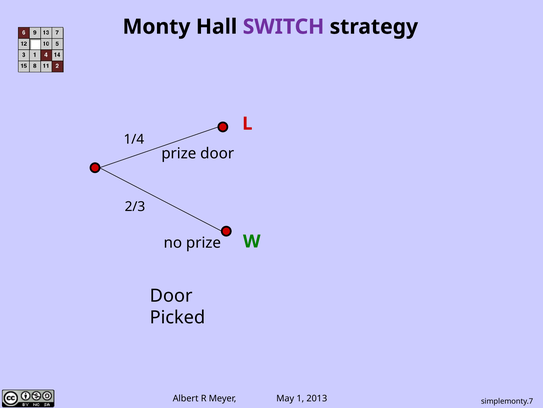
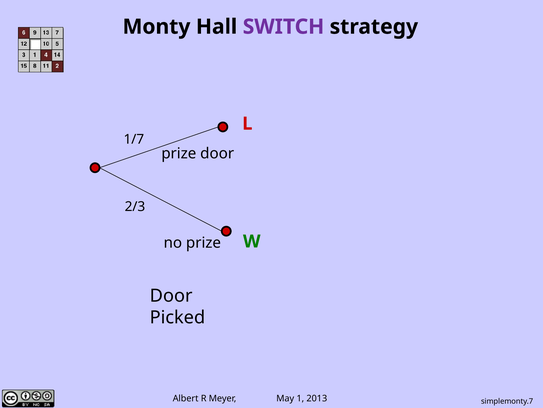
1/4: 1/4 -> 1/7
